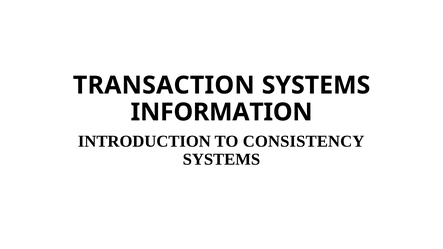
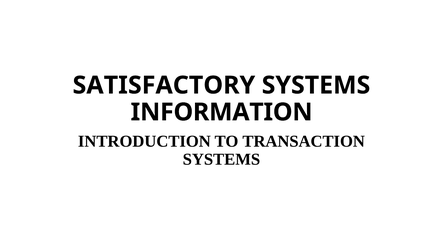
TRANSACTION: TRANSACTION -> SATISFACTORY
CONSISTENCY: CONSISTENCY -> TRANSACTION
